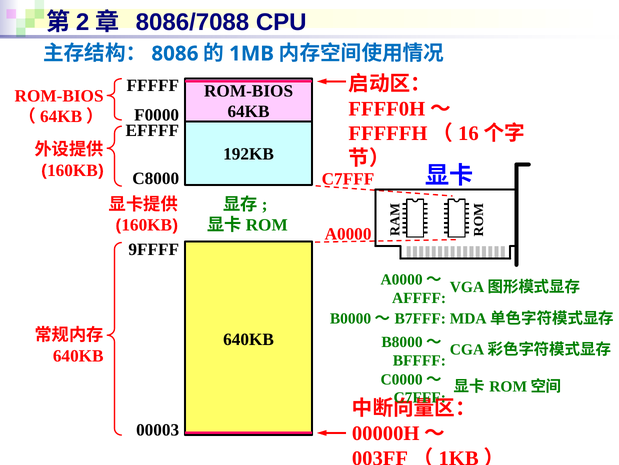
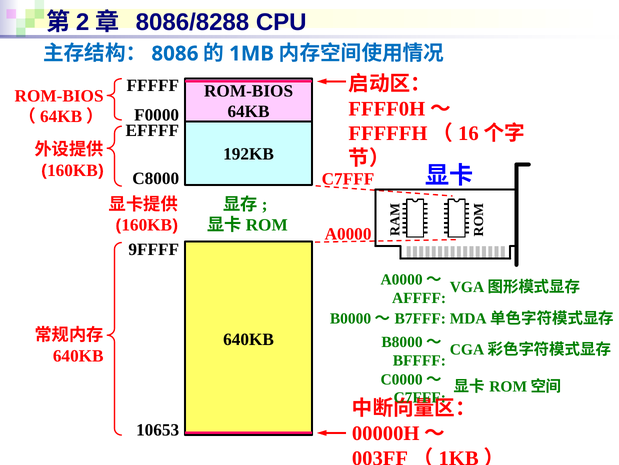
8086/7088: 8086/7088 -> 8086/8288
00003: 00003 -> 10653
